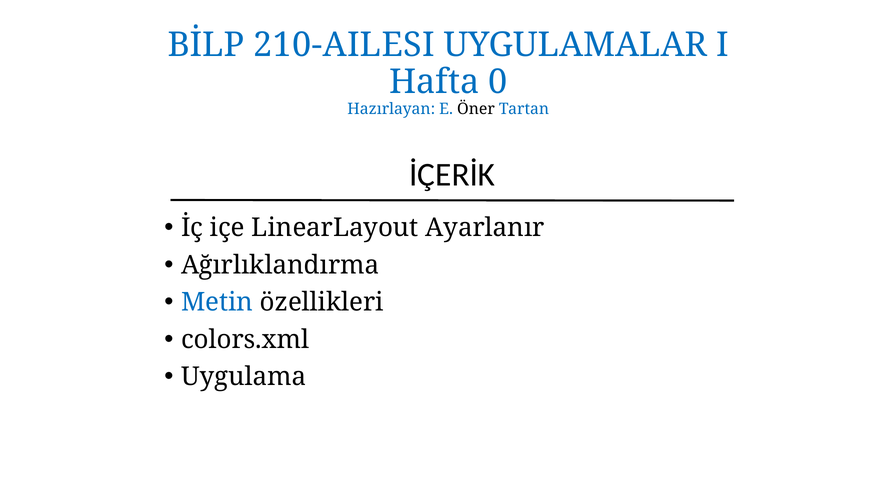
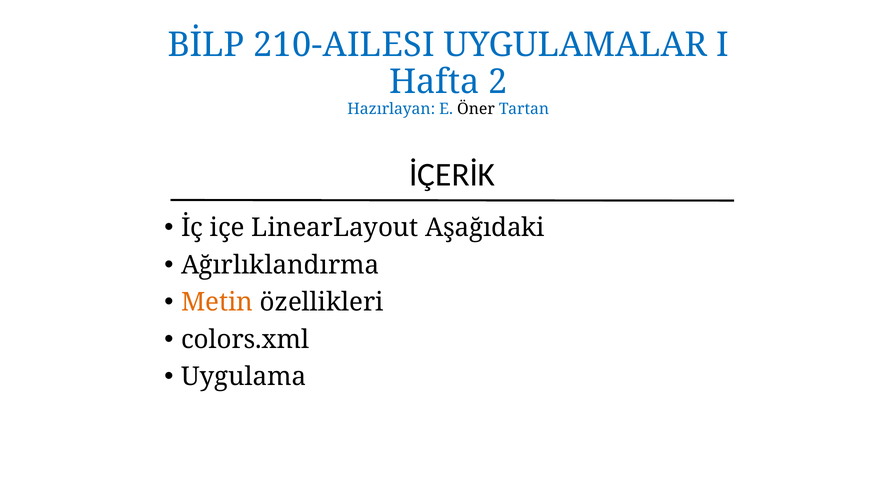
0: 0 -> 2
Ayarlanır: Ayarlanır -> Aşağıdaki
Metin colour: blue -> orange
